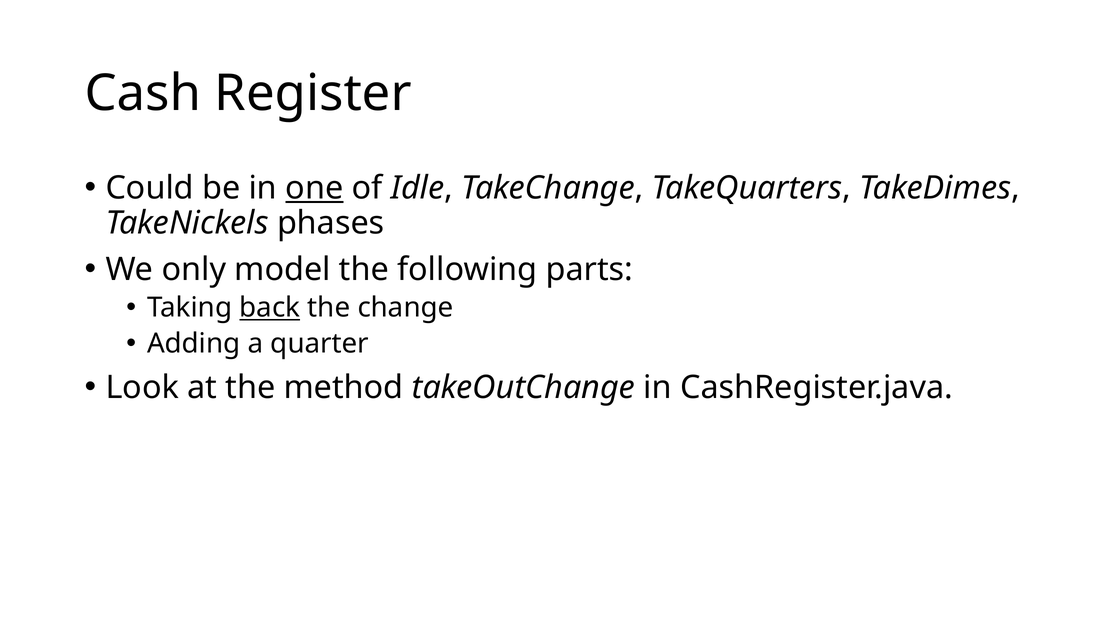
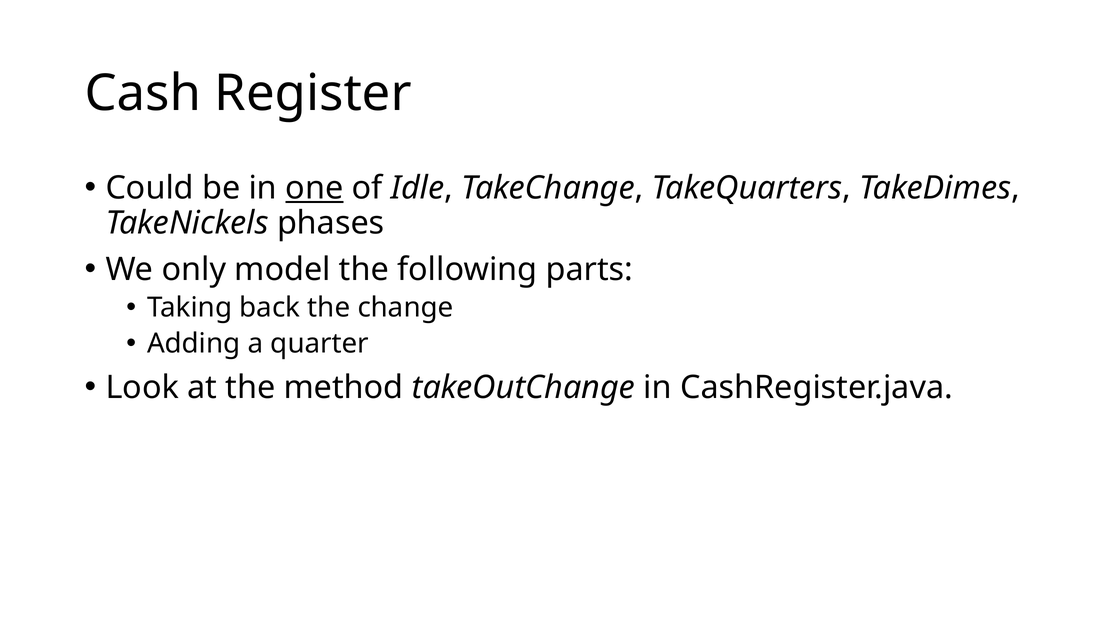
back underline: present -> none
